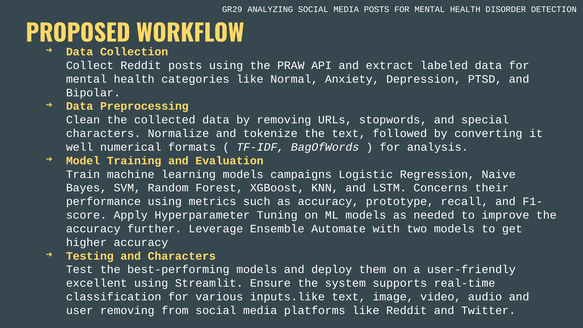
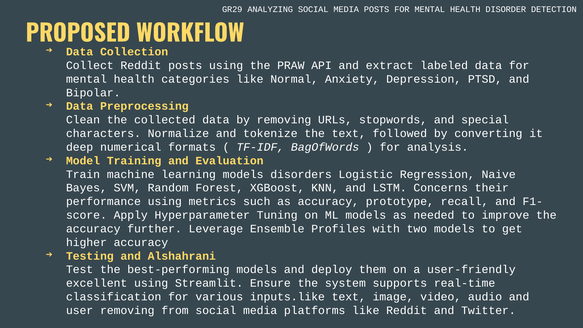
well: well -> deep
campaigns: campaigns -> disorders
Automate: Automate -> Profiles
and Characters: Characters -> Alshahrani
